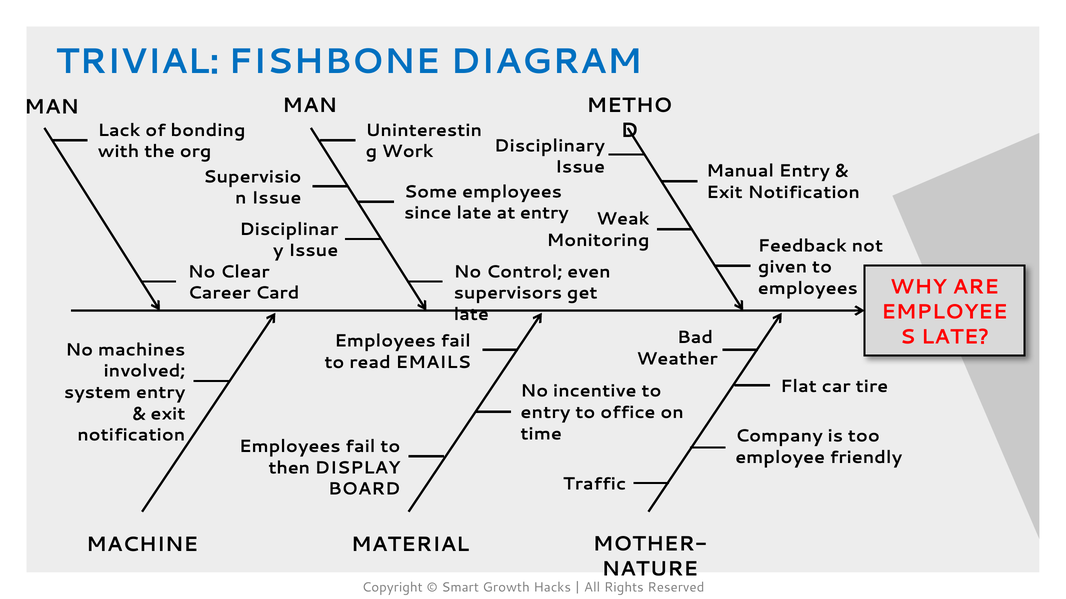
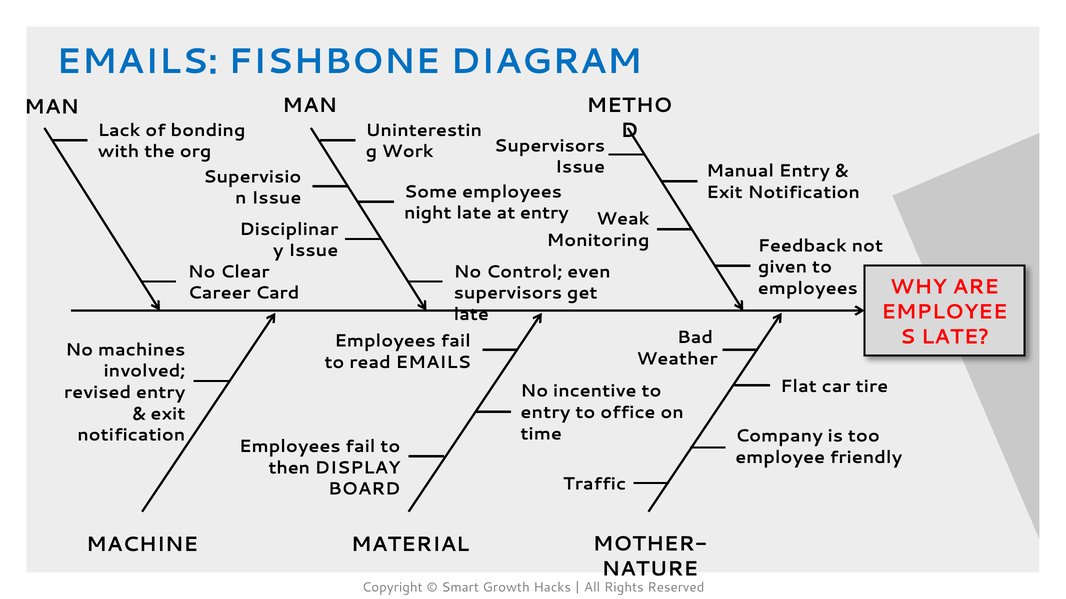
TRIVIAL at (138, 62): TRIVIAL -> EMAILS
Disciplinary at (549, 146): Disciplinary -> Supervisors
since: since -> night
system: system -> revised
